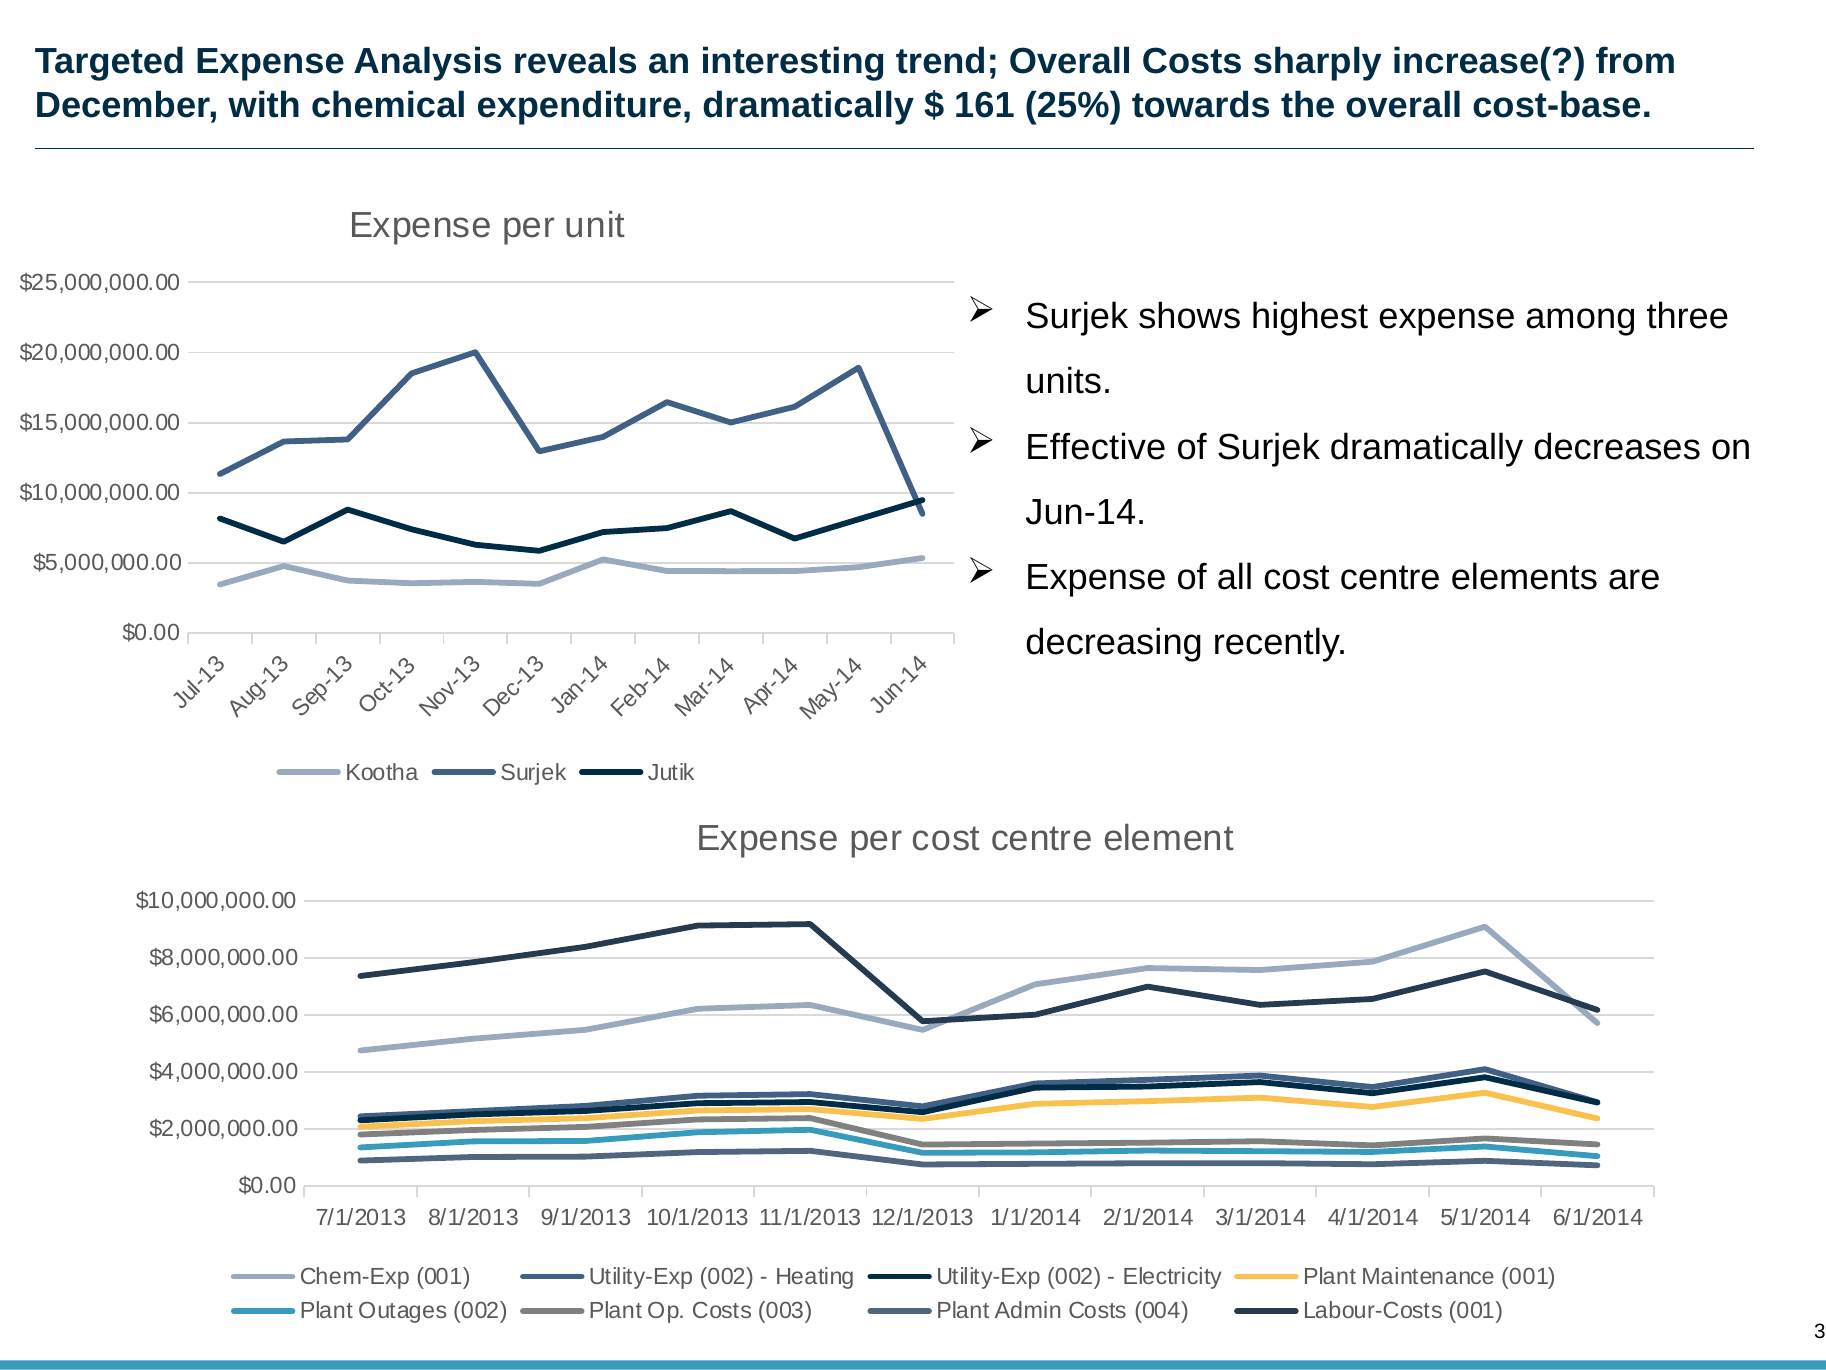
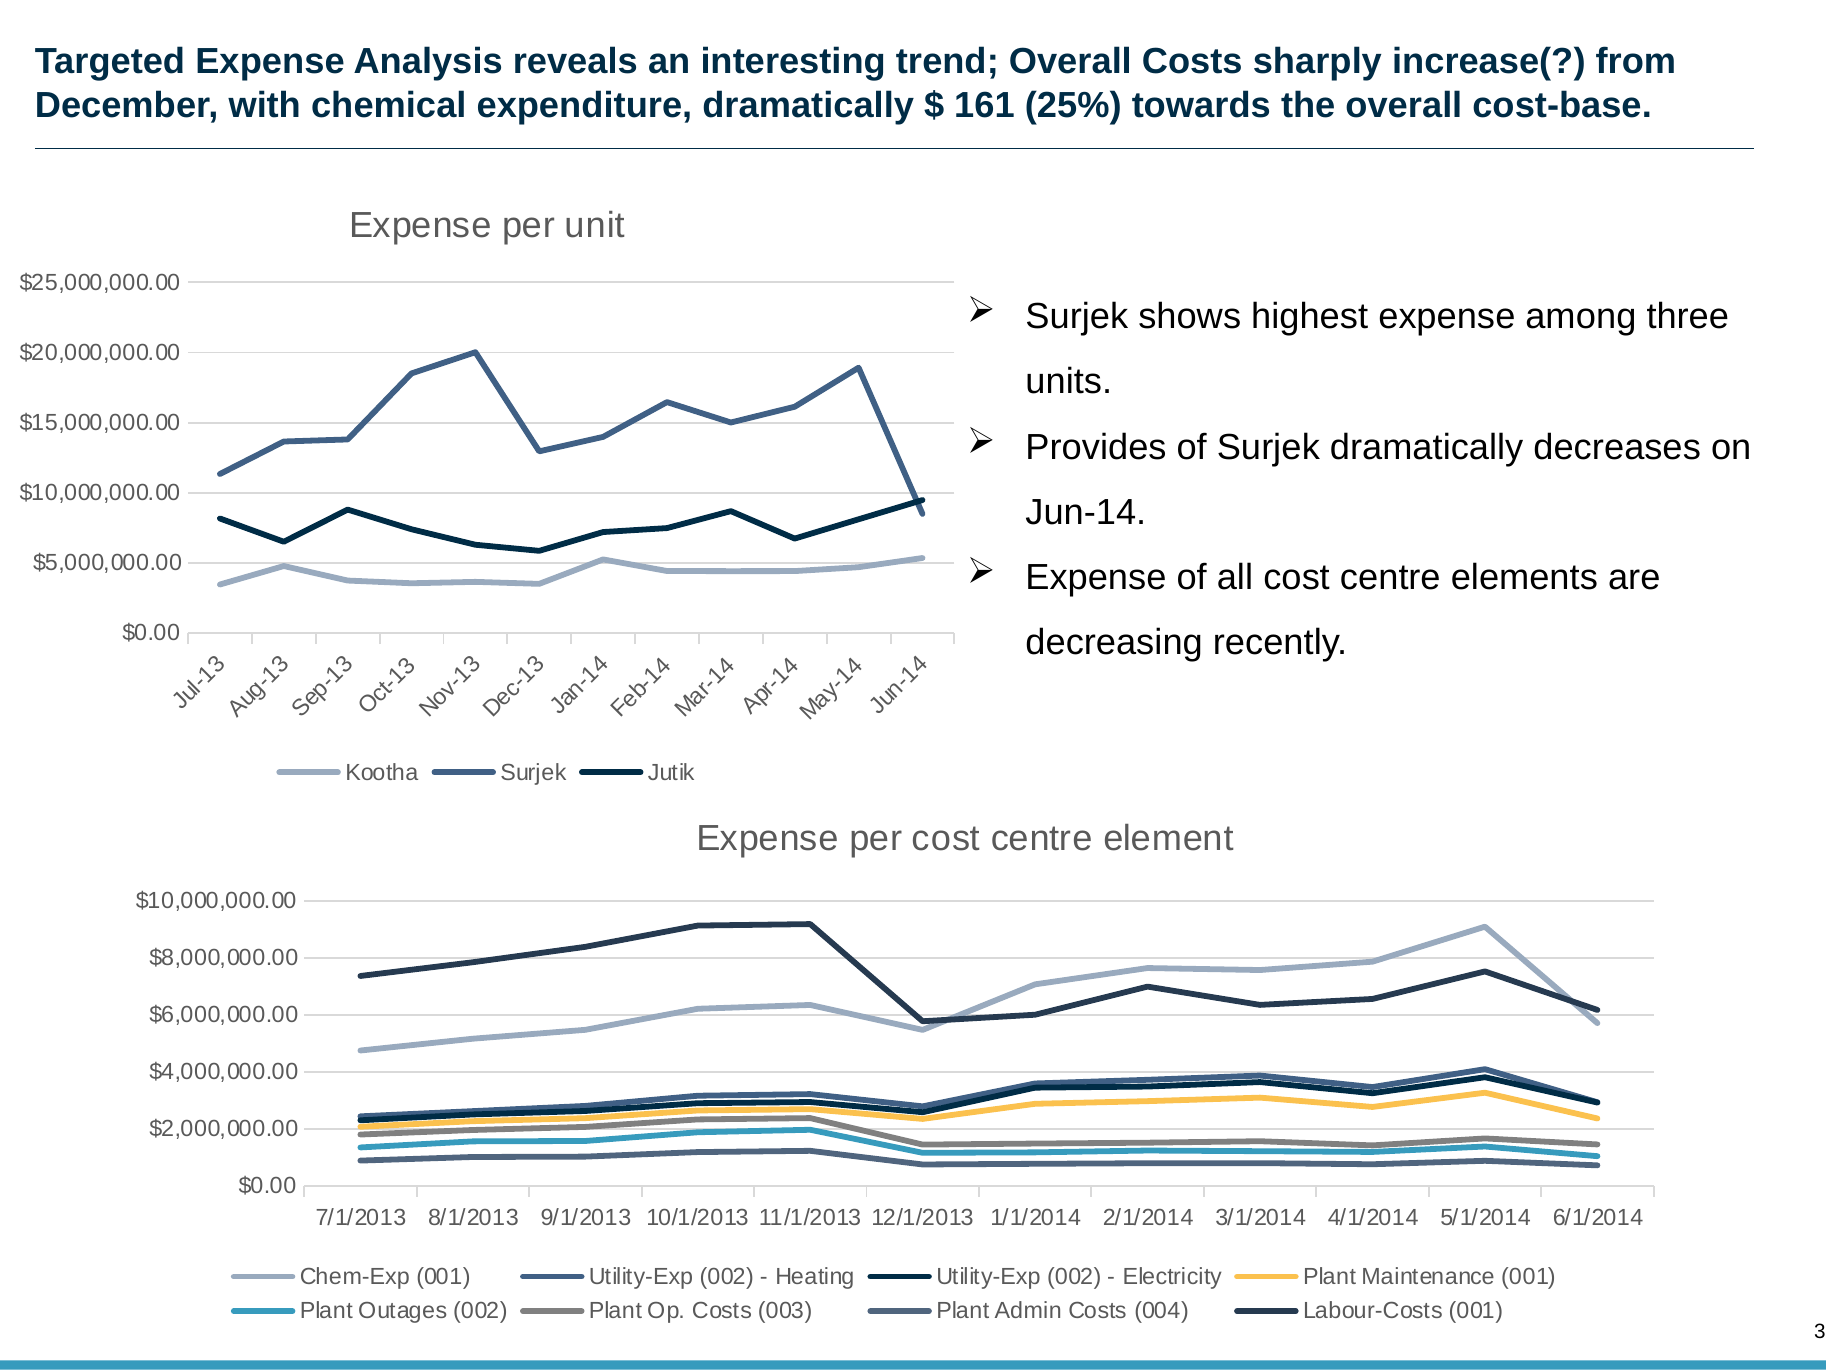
Effective: Effective -> Provides
